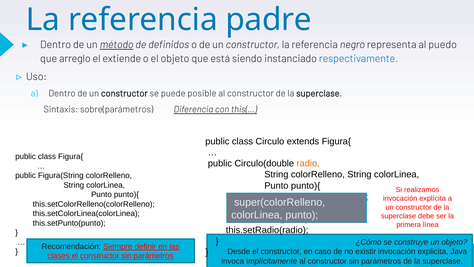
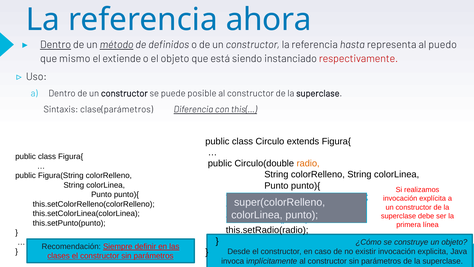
padre: padre -> ahora
Dentro at (56, 45) underline: none -> present
negro: negro -> hasta
arreglo: arreglo -> mismo
respectivamente colour: blue -> red
sobre(parámetros: sobre(parámetros -> clase(parámetros
